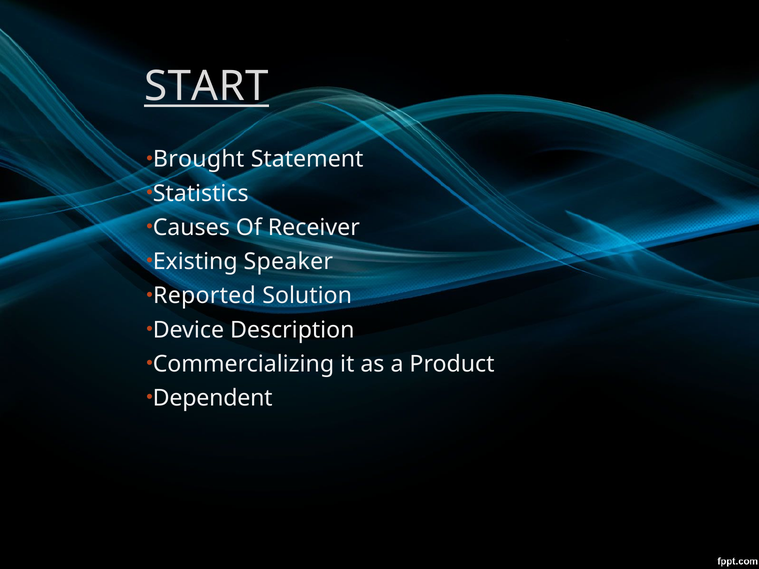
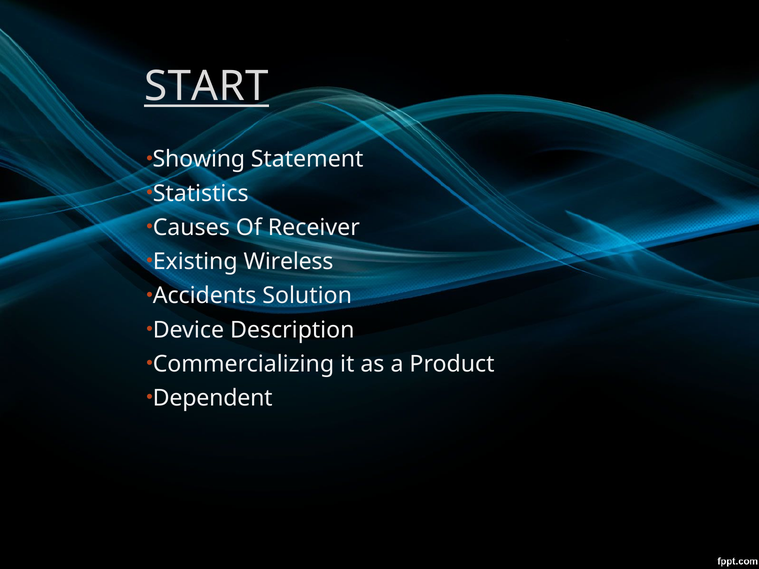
Brought: Brought -> Showing
Speaker: Speaker -> Wireless
Reported: Reported -> Accidents
